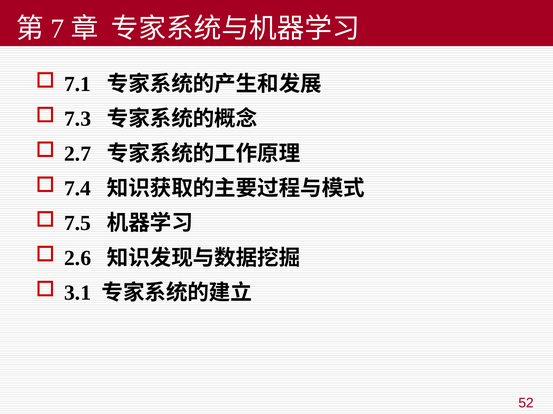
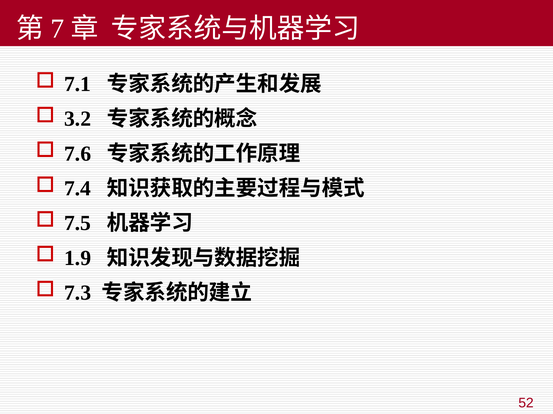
7.3: 7.3 -> 3.2
2.7: 2.7 -> 7.6
2.6: 2.6 -> 1.9
3.1: 3.1 -> 7.3
